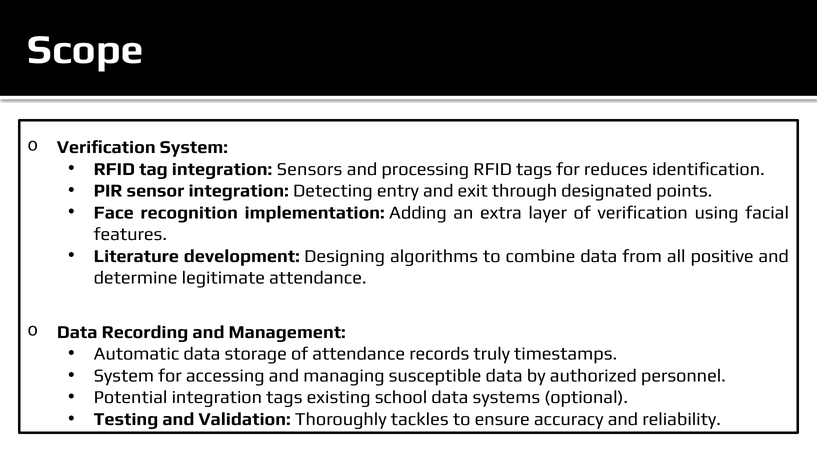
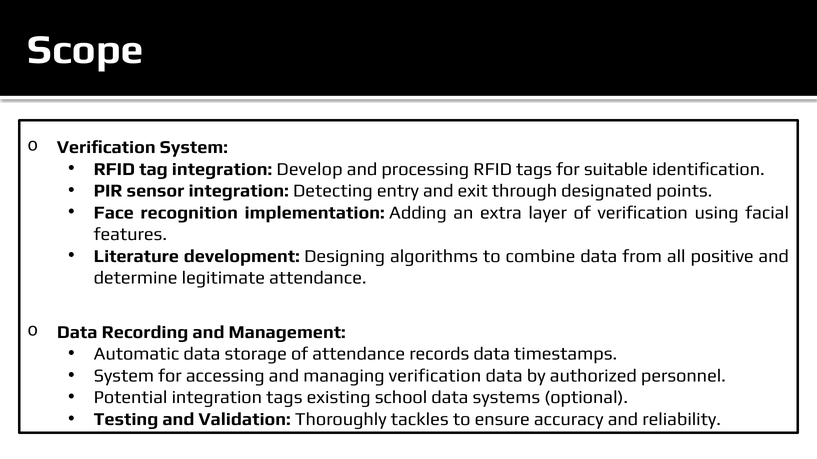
Sensors: Sensors -> Develop
reduces: reduces -> suitable
records truly: truly -> data
managing susceptible: susceptible -> verification
